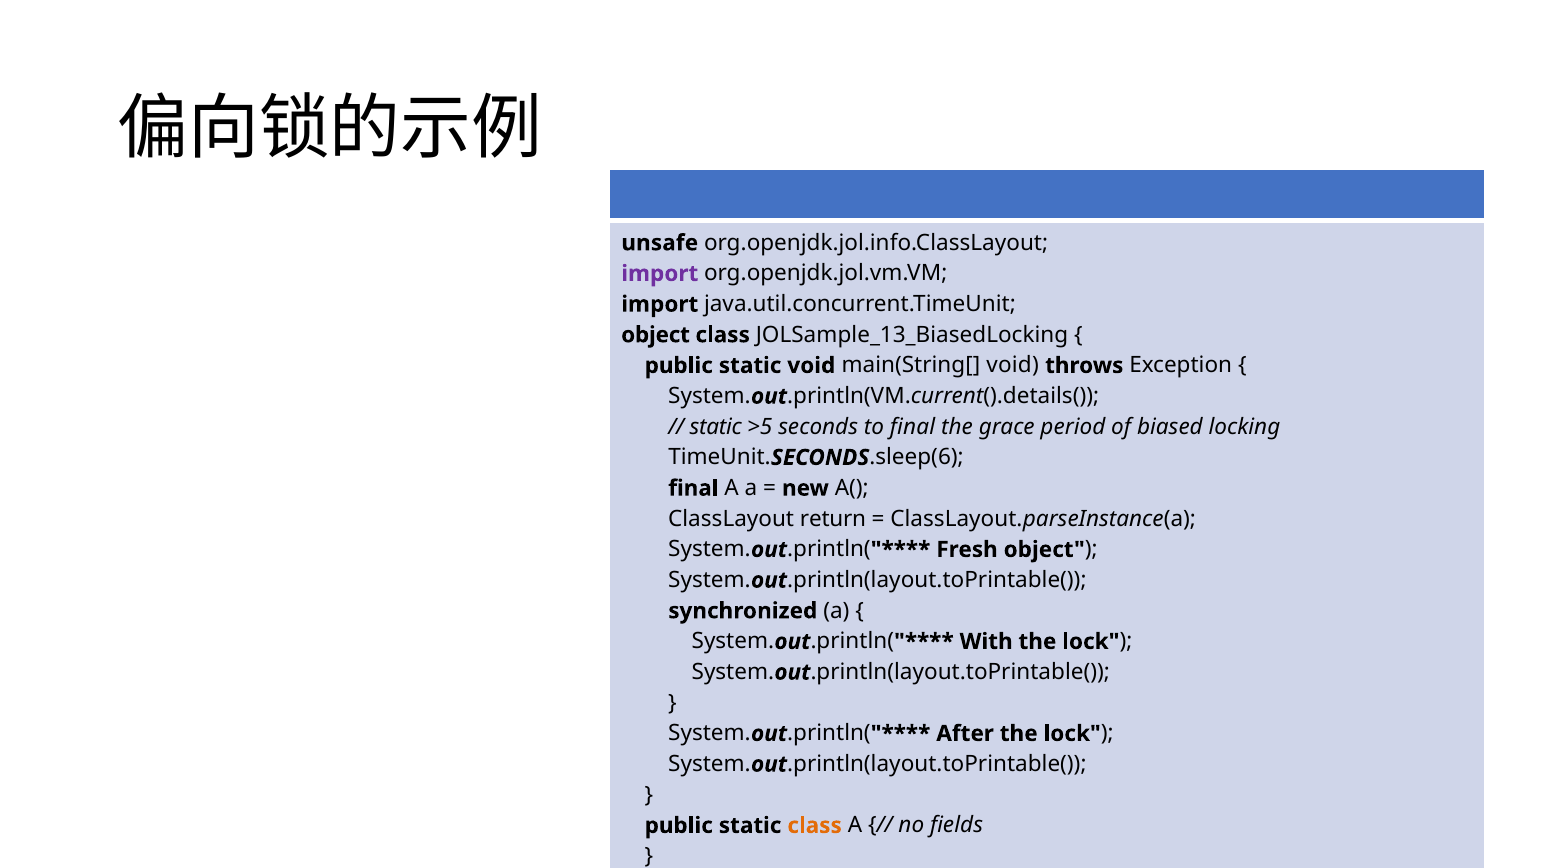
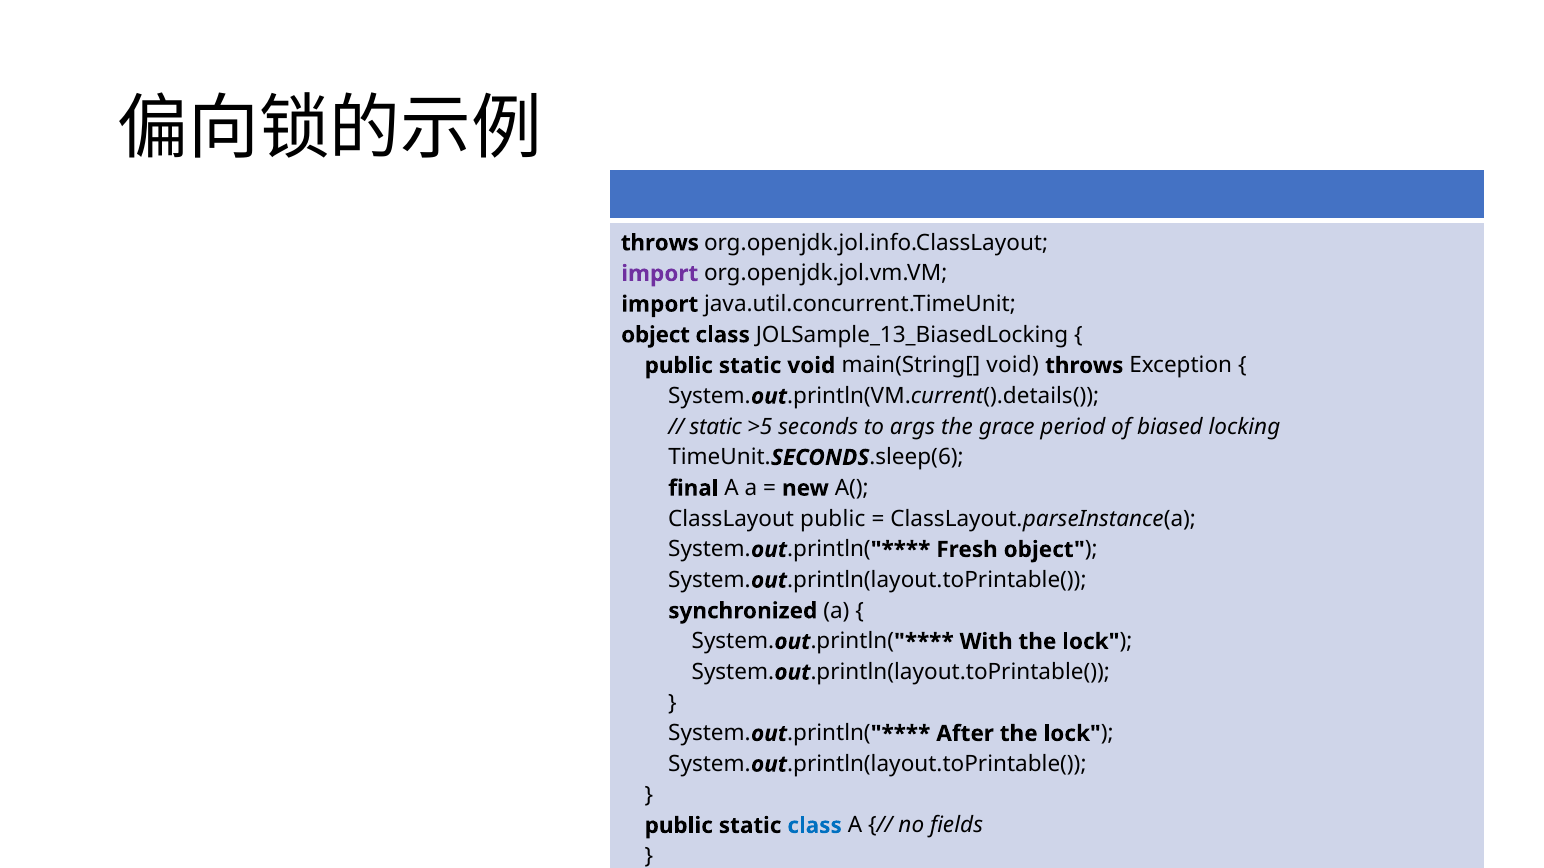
unsafe at (660, 243): unsafe -> throws
to final: final -> args
ClassLayout return: return -> public
class at (815, 826) colour: orange -> blue
